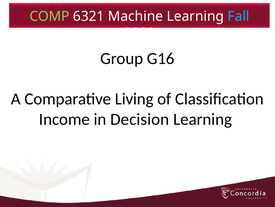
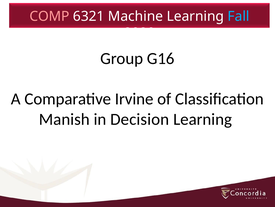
COMP colour: light green -> pink
Living: Living -> Irvine
Income: Income -> Manish
